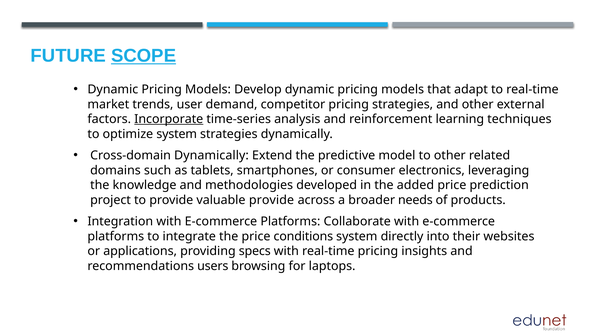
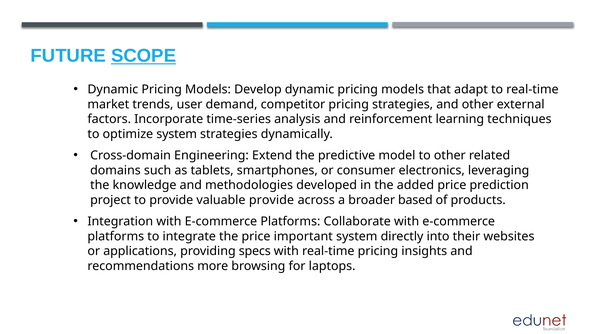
Incorporate underline: present -> none
Cross-domain Dynamically: Dynamically -> Engineering
needs: needs -> based
conditions: conditions -> important
users: users -> more
